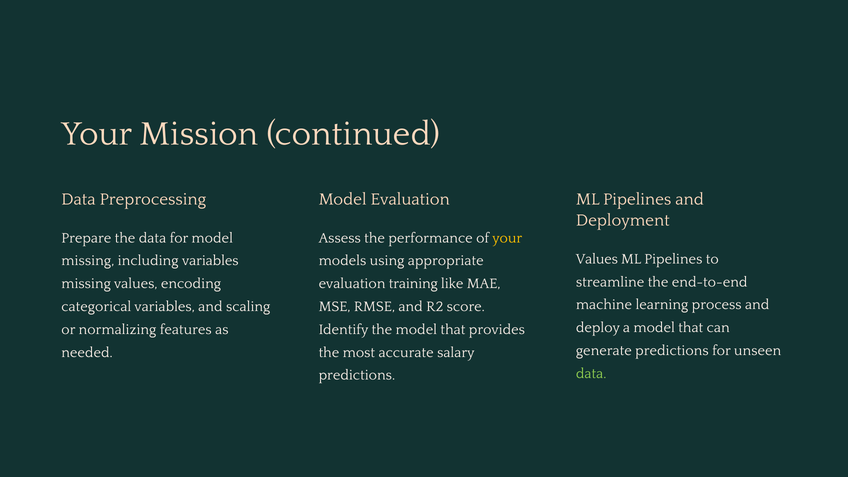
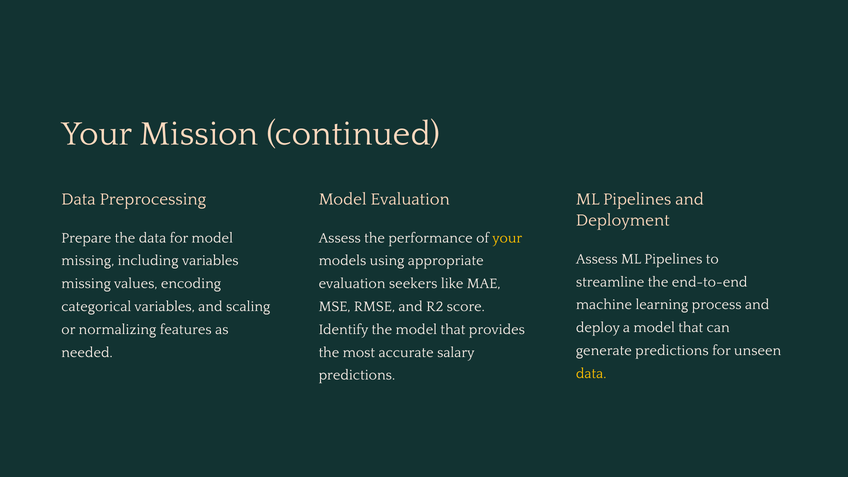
Values at (597, 259): Values -> Assess
training: training -> seekers
data at (591, 373) colour: light green -> yellow
